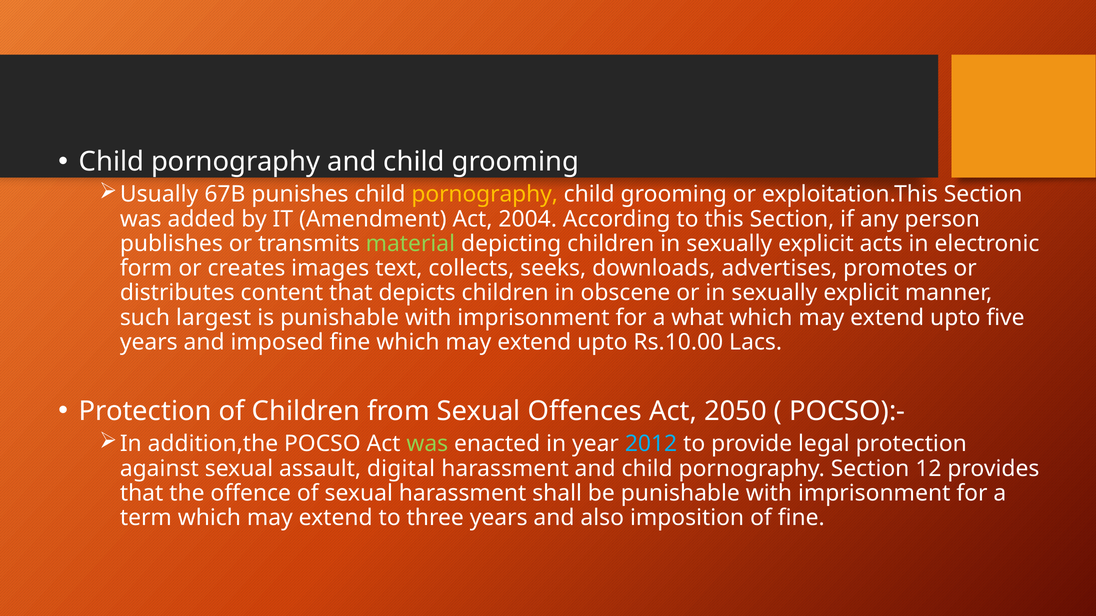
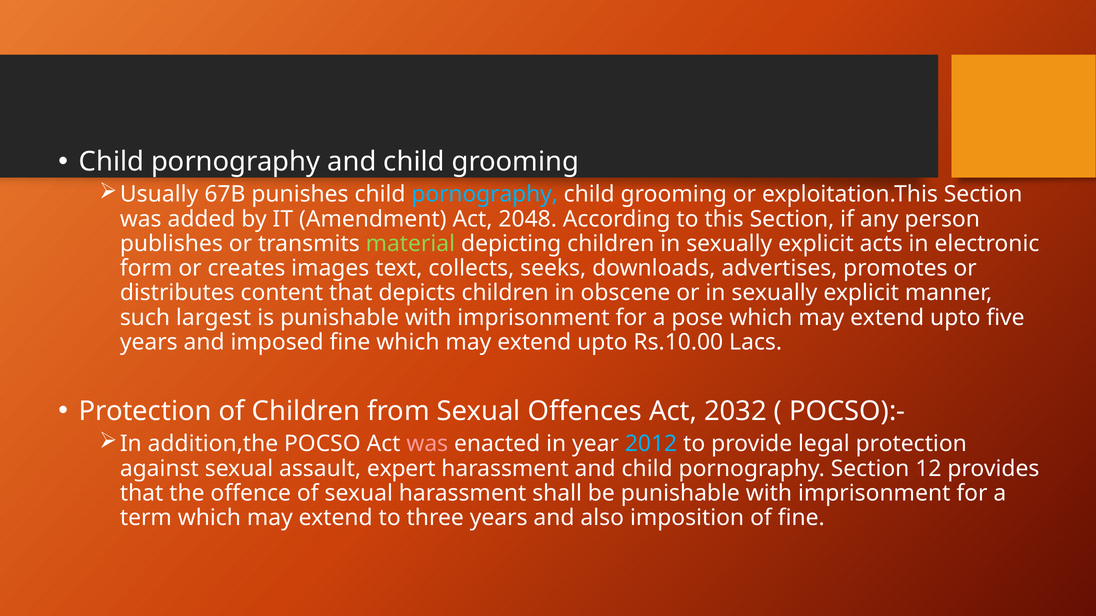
pornography at (485, 195) colour: yellow -> light blue
2004: 2004 -> 2048
what: what -> pose
2050: 2050 -> 2032
was at (427, 444) colour: light green -> pink
digital: digital -> expert
